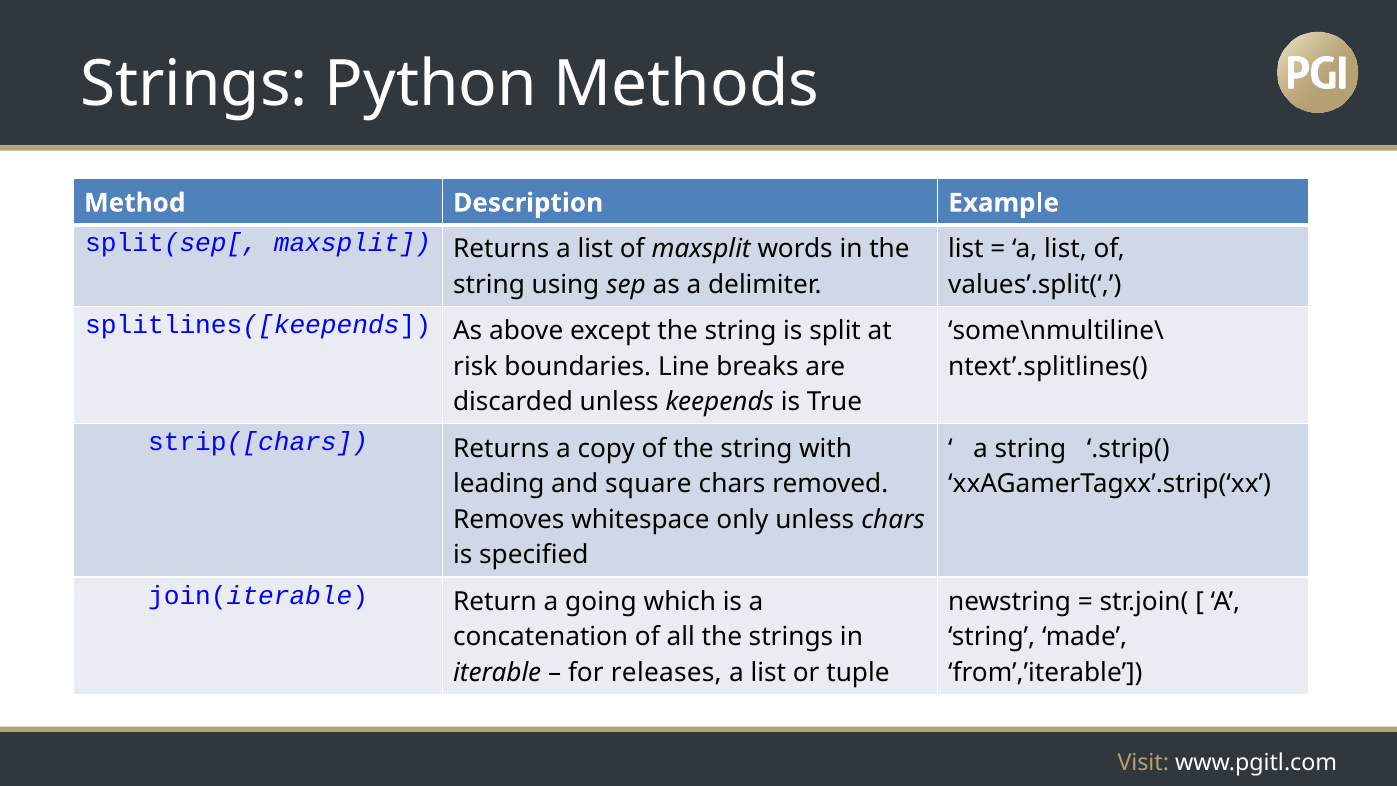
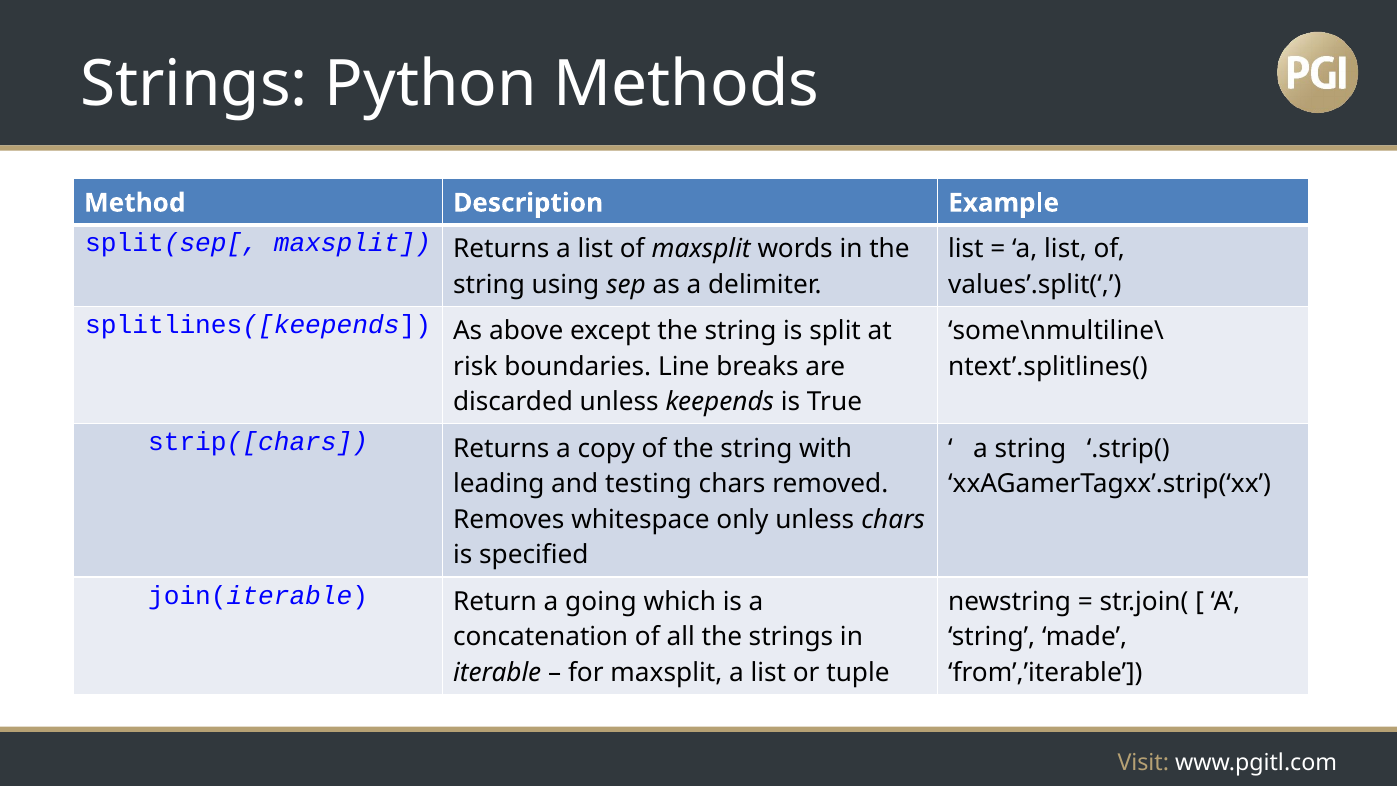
square: square -> testing
for releases: releases -> maxsplit
